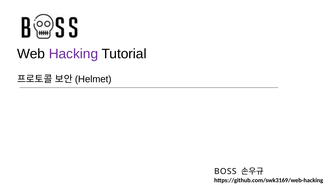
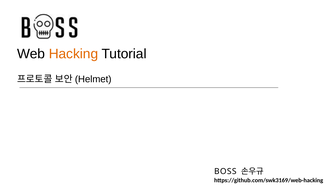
Hacking colour: purple -> orange
